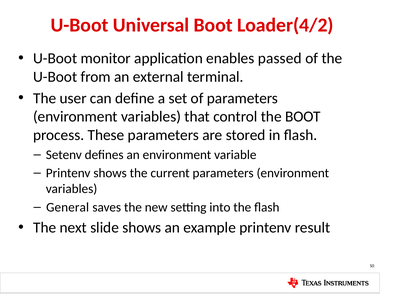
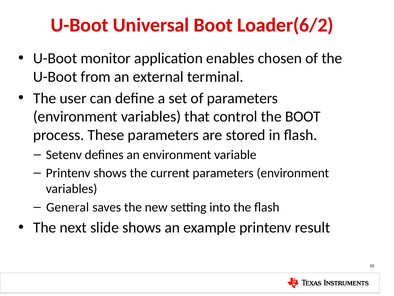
Loader(4/2: Loader(4/2 -> Loader(6/2
passed: passed -> chosen
